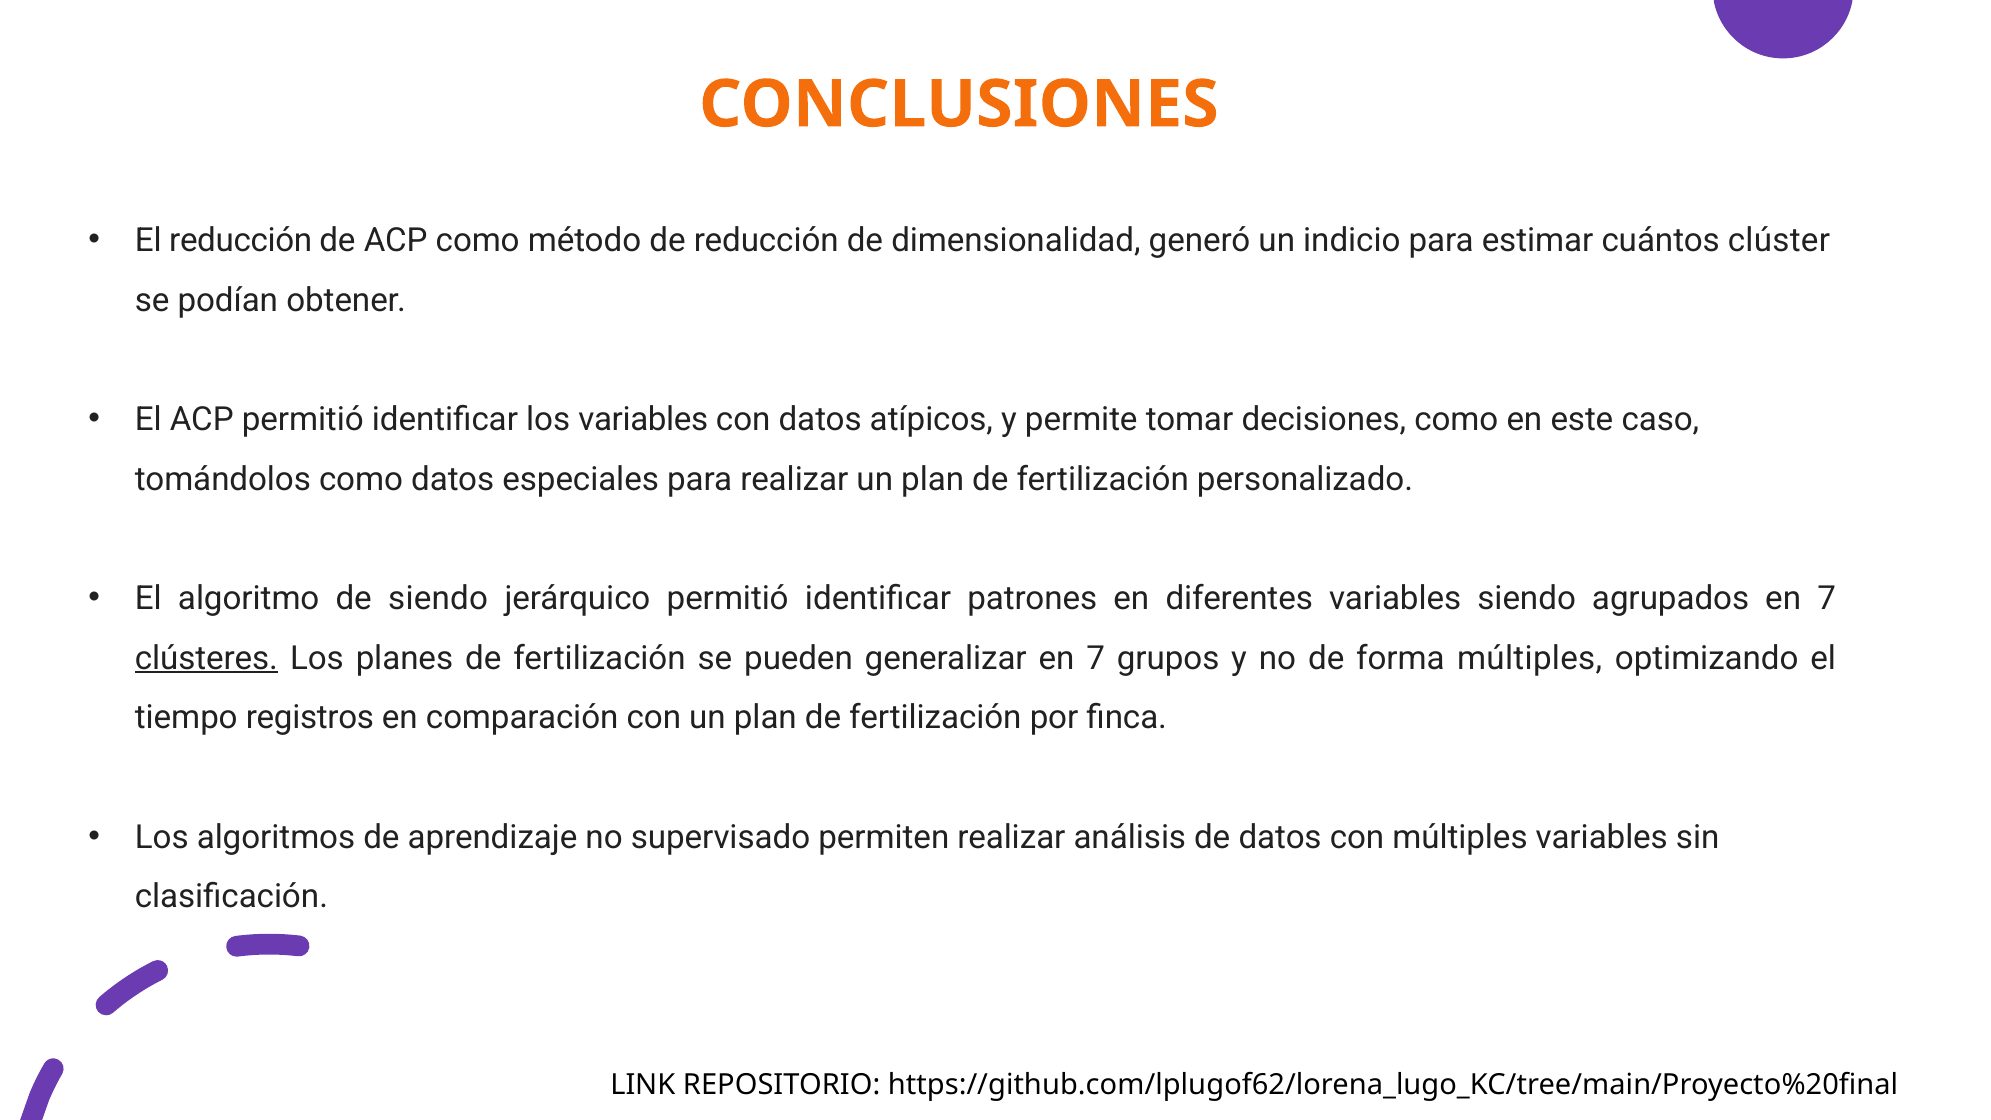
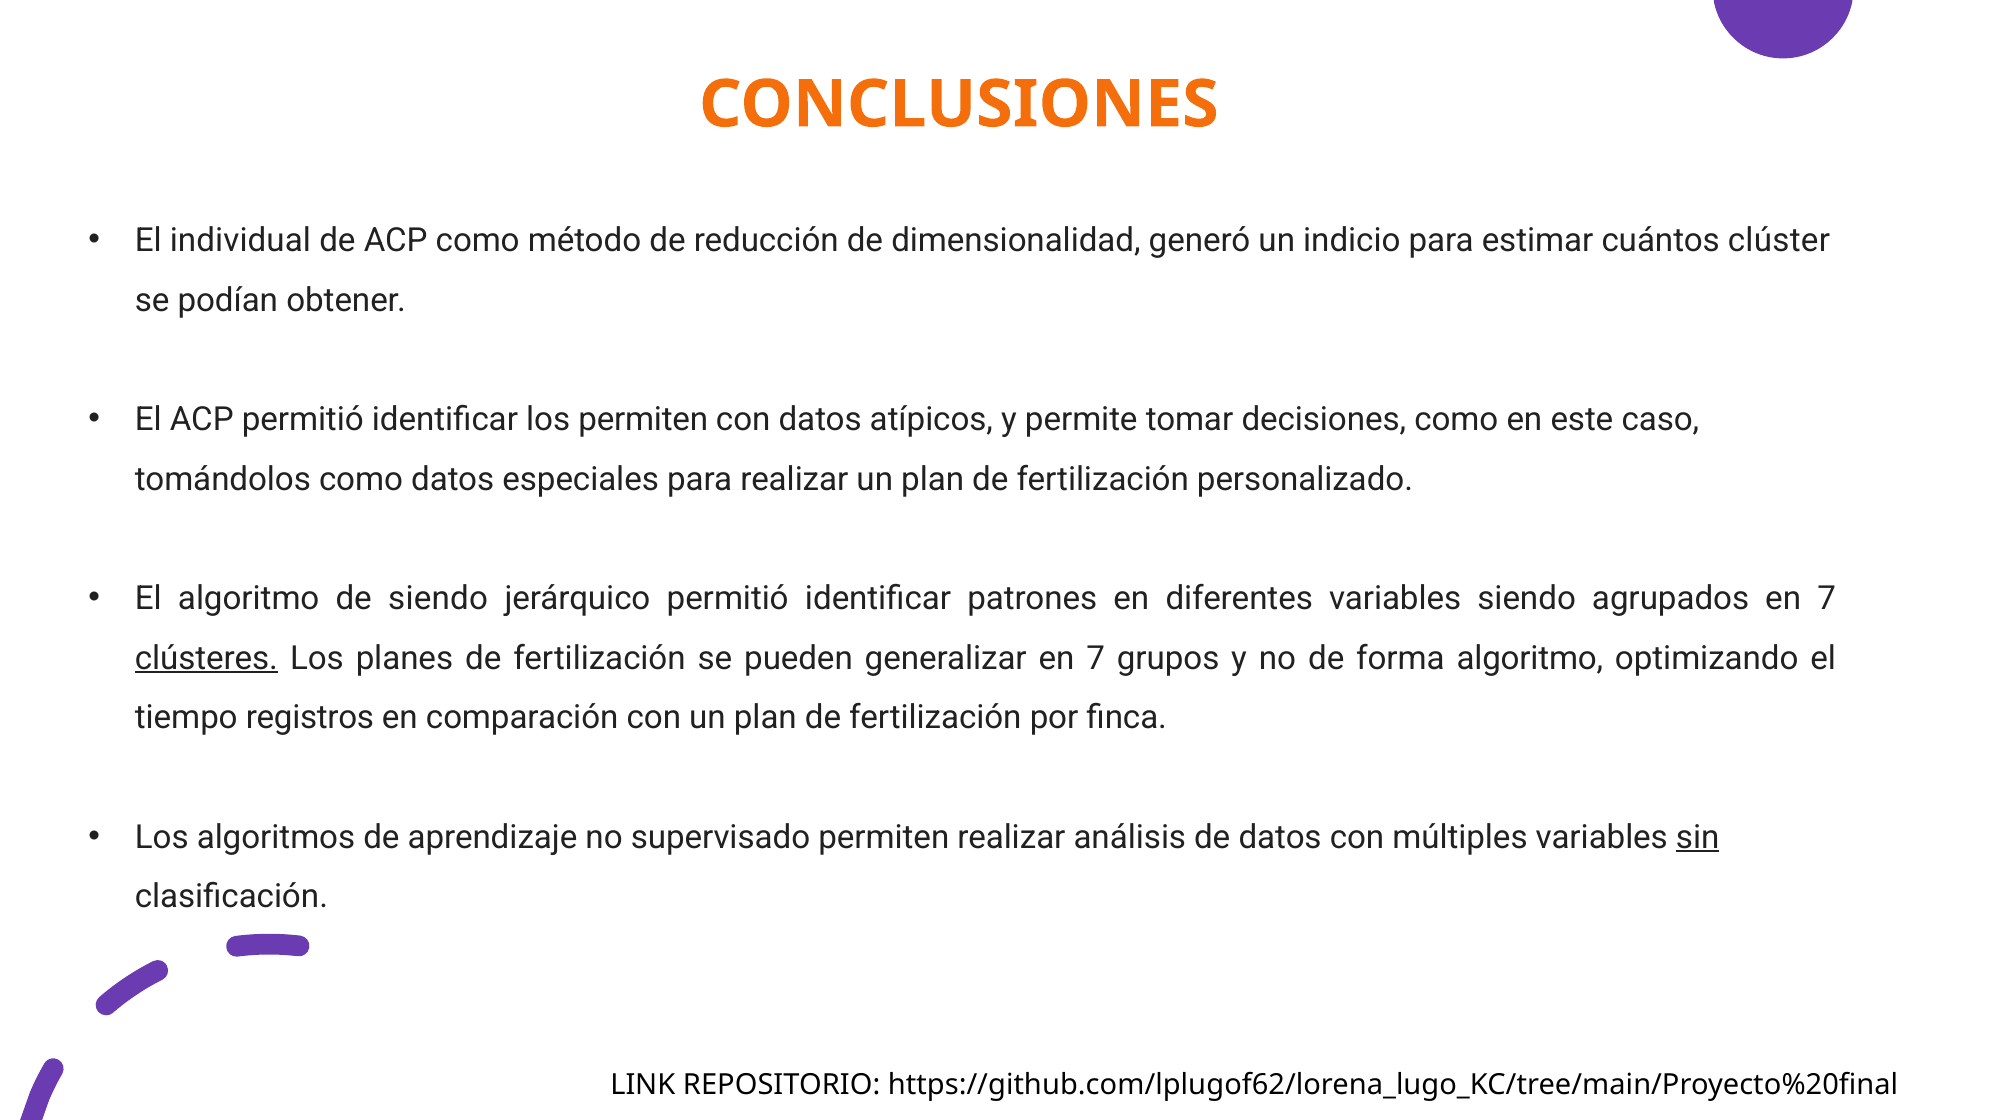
El reducción: reducción -> individual
los variables: variables -> permiten
forma múltiples: múltiples -> algoritmo
sin underline: none -> present
